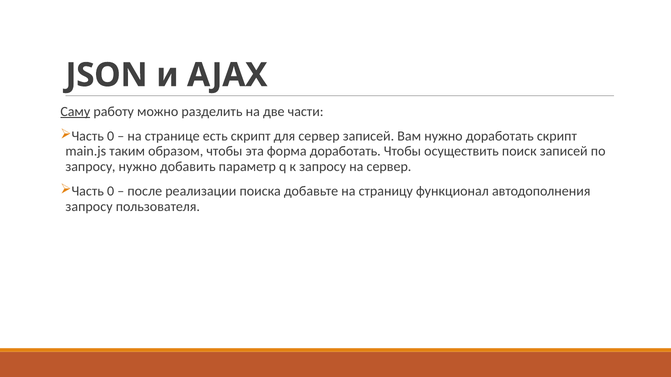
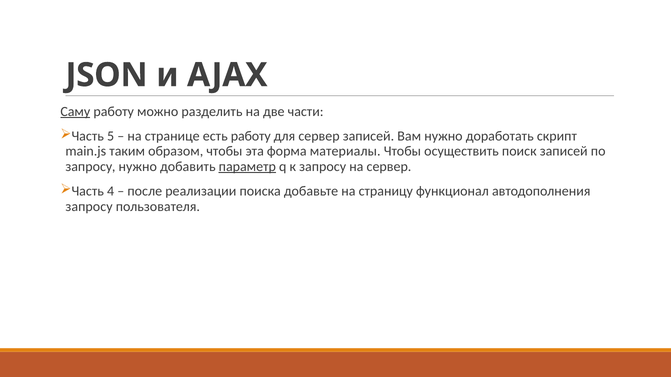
0 at (111, 136): 0 -> 5
есть скрипт: скрипт -> работу
форма доработать: доработать -> материалы
параметр underline: none -> present
0 at (111, 192): 0 -> 4
